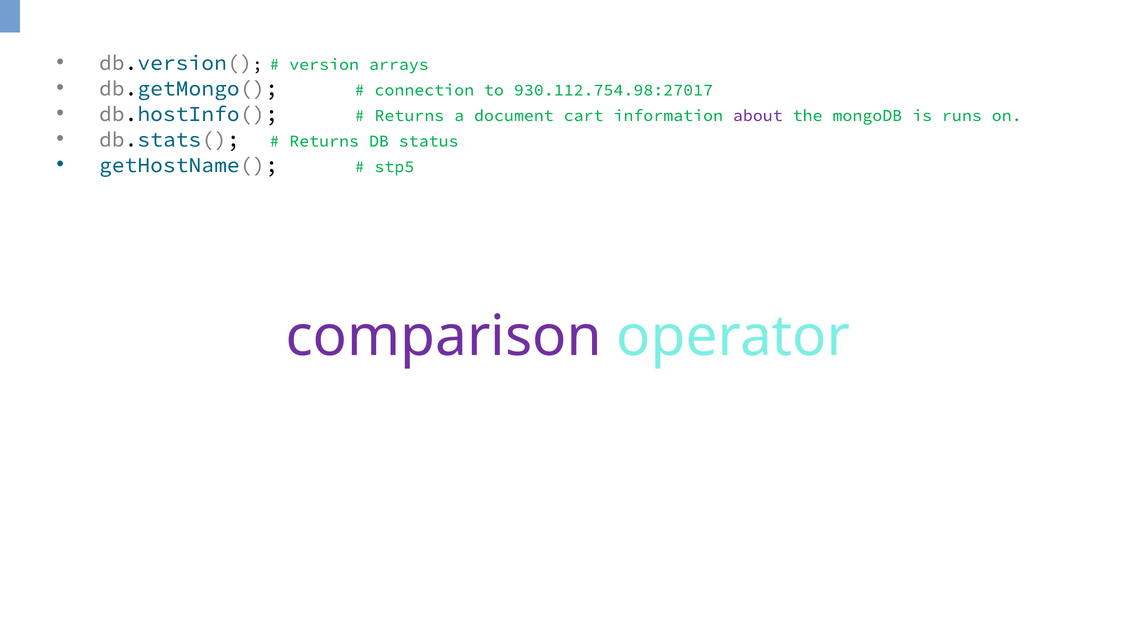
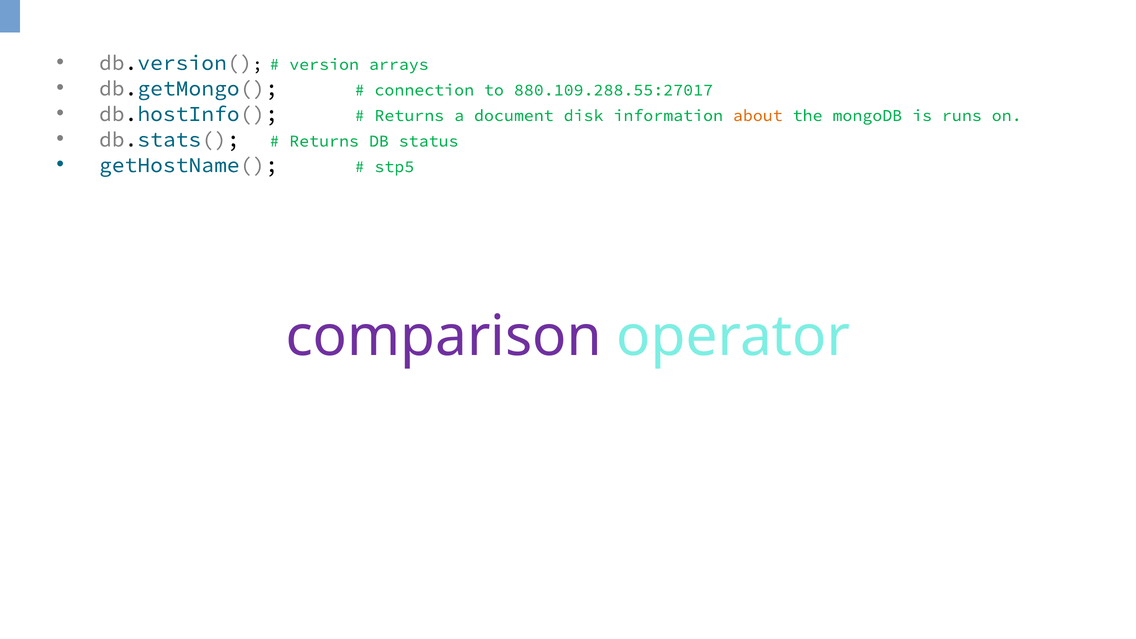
930.112.754.98:27017: 930.112.754.98:27017 -> 880.109.288.55:27017
cart: cart -> disk
about colour: purple -> orange
